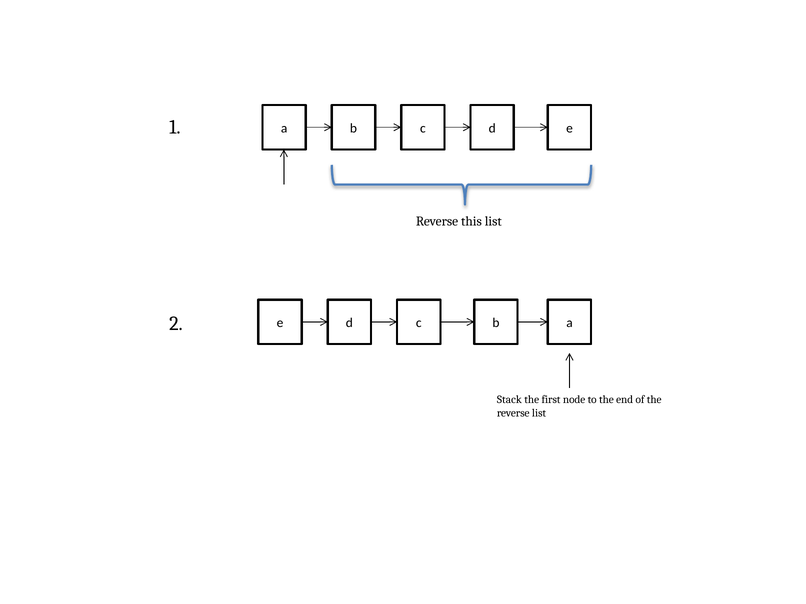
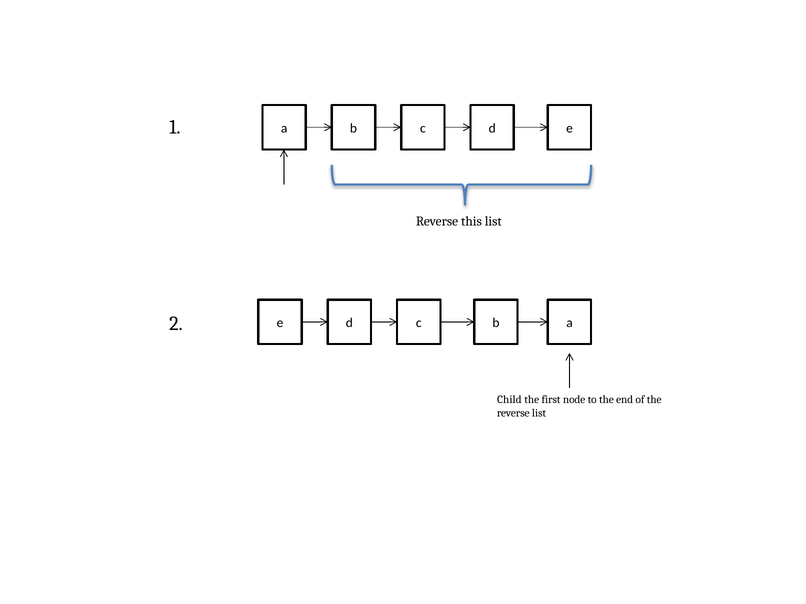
Stack: Stack -> Child
